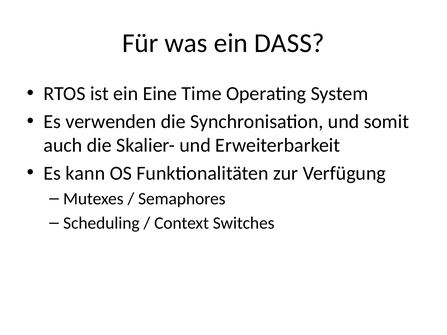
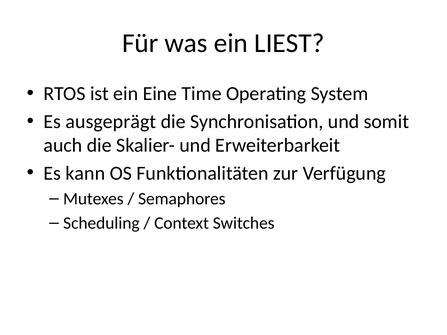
DASS: DASS -> LIEST
verwenden: verwenden -> ausgeprägt
